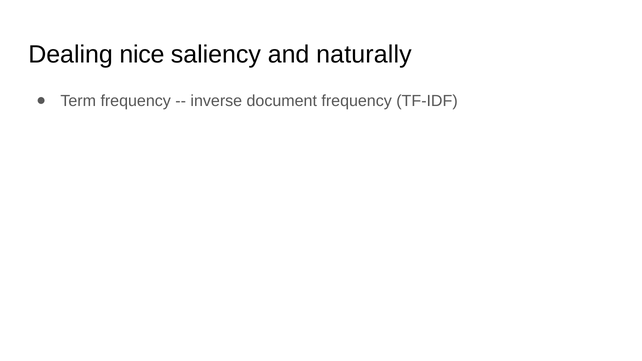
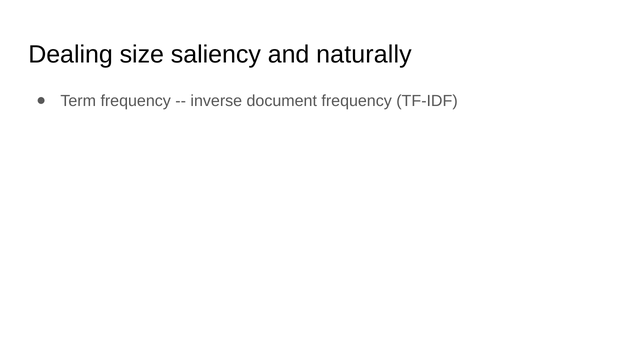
nice: nice -> size
